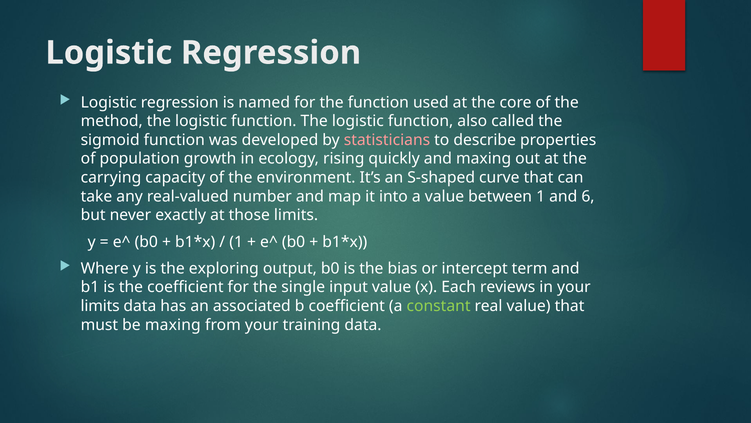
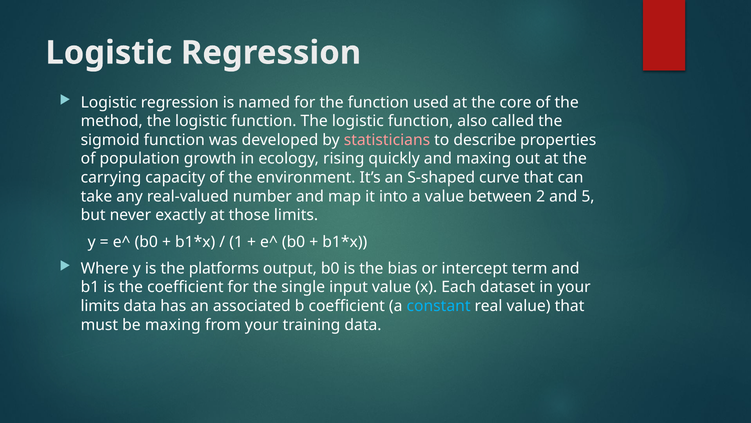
between 1: 1 -> 2
6: 6 -> 5
exploring: exploring -> platforms
reviews: reviews -> dataset
constant colour: light green -> light blue
